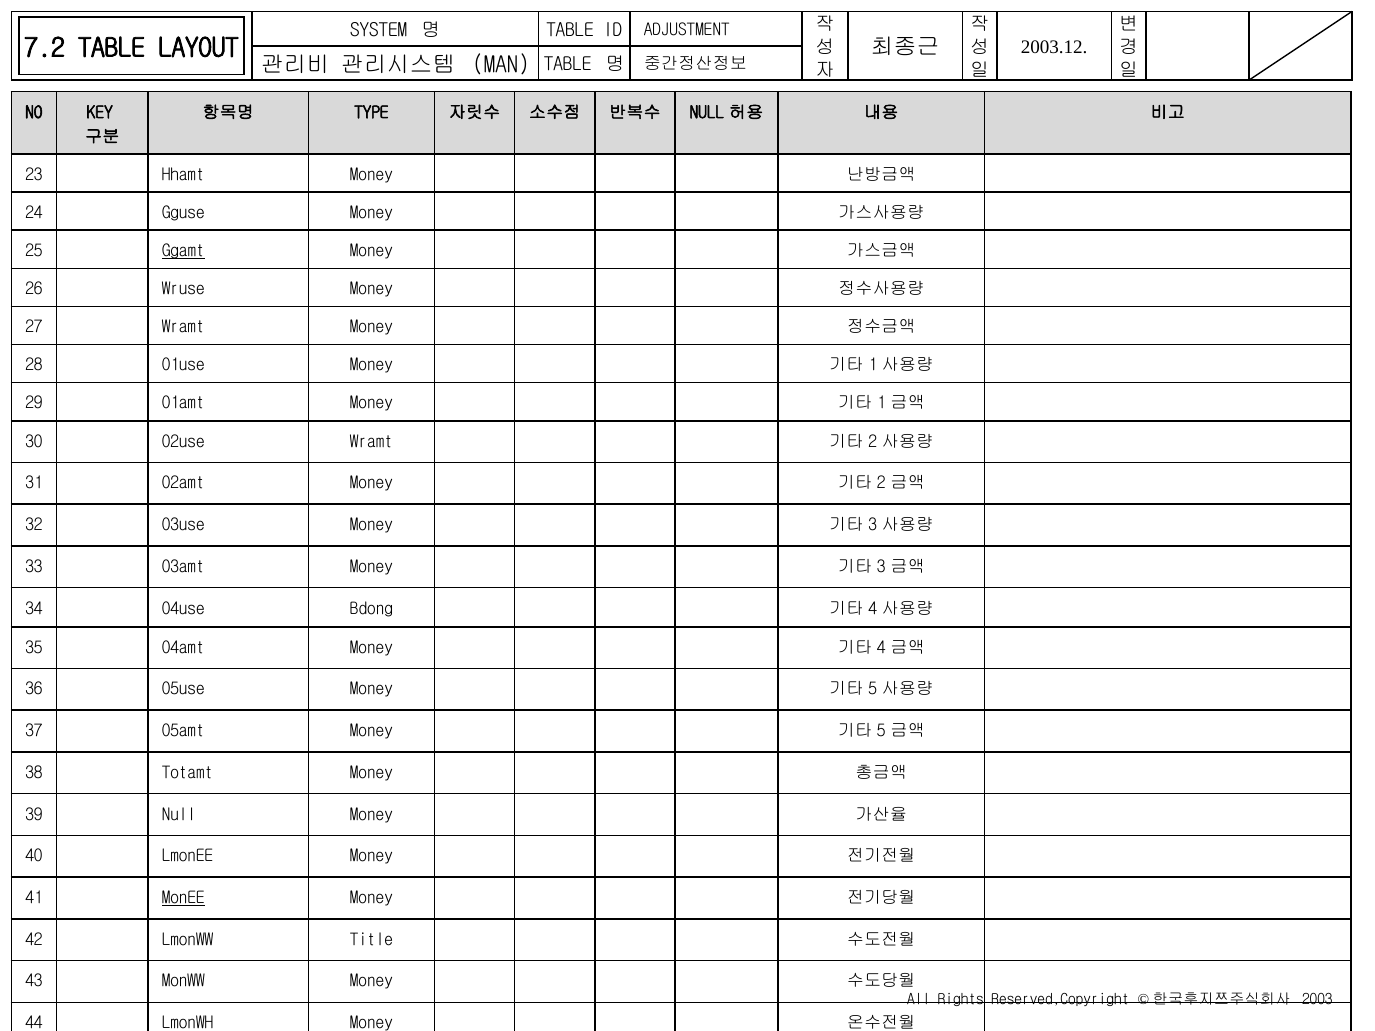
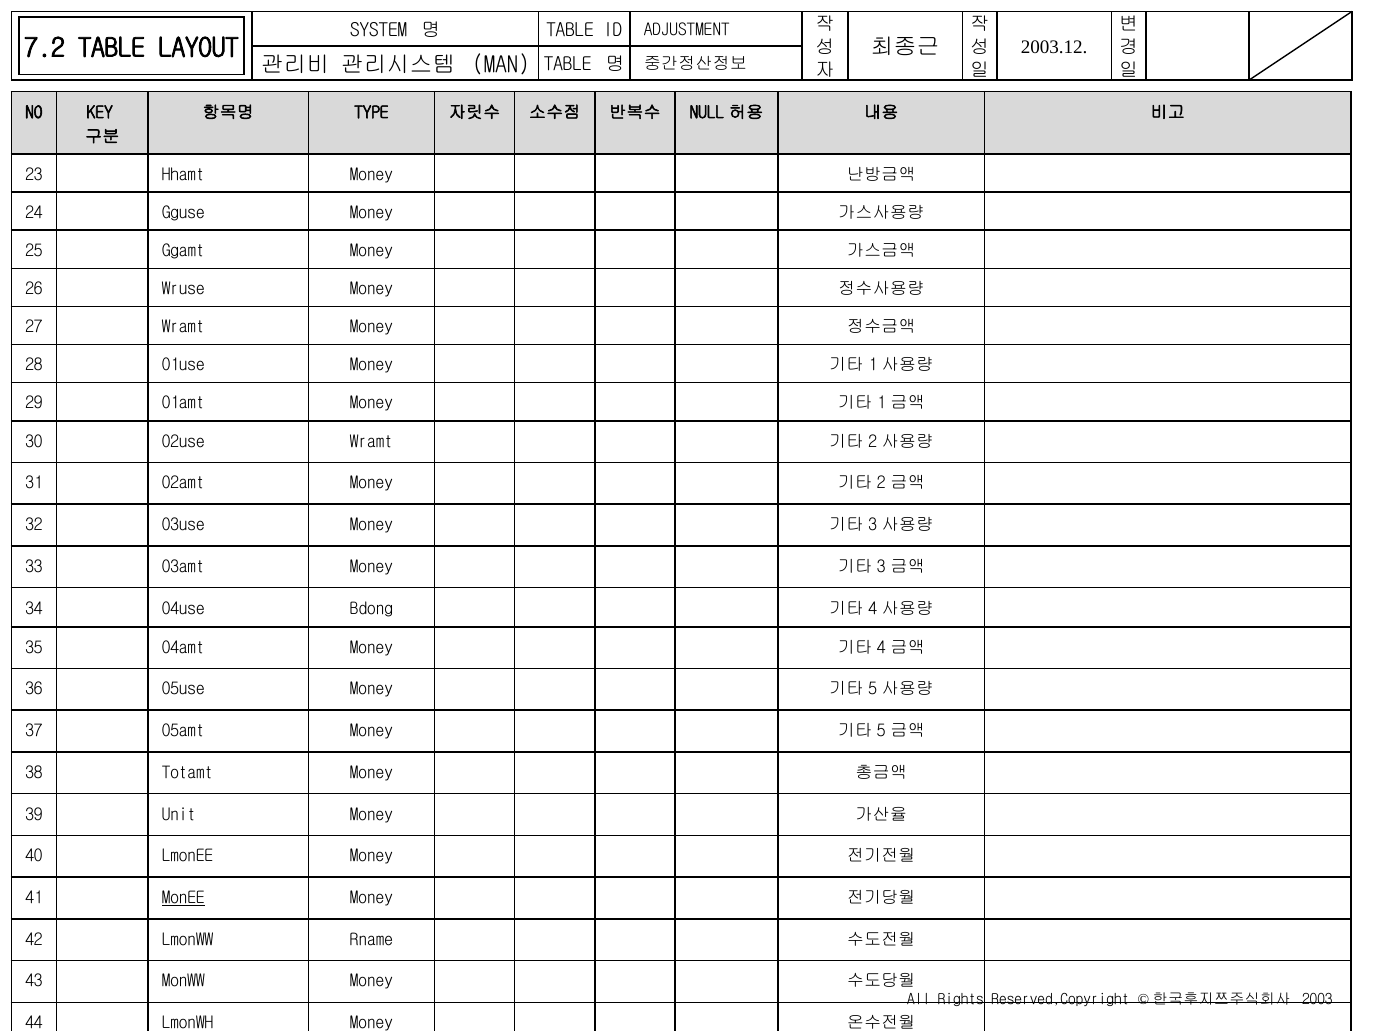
Ggamt underline: present -> none
39 Null: Null -> Unit
Title: Title -> Rname
